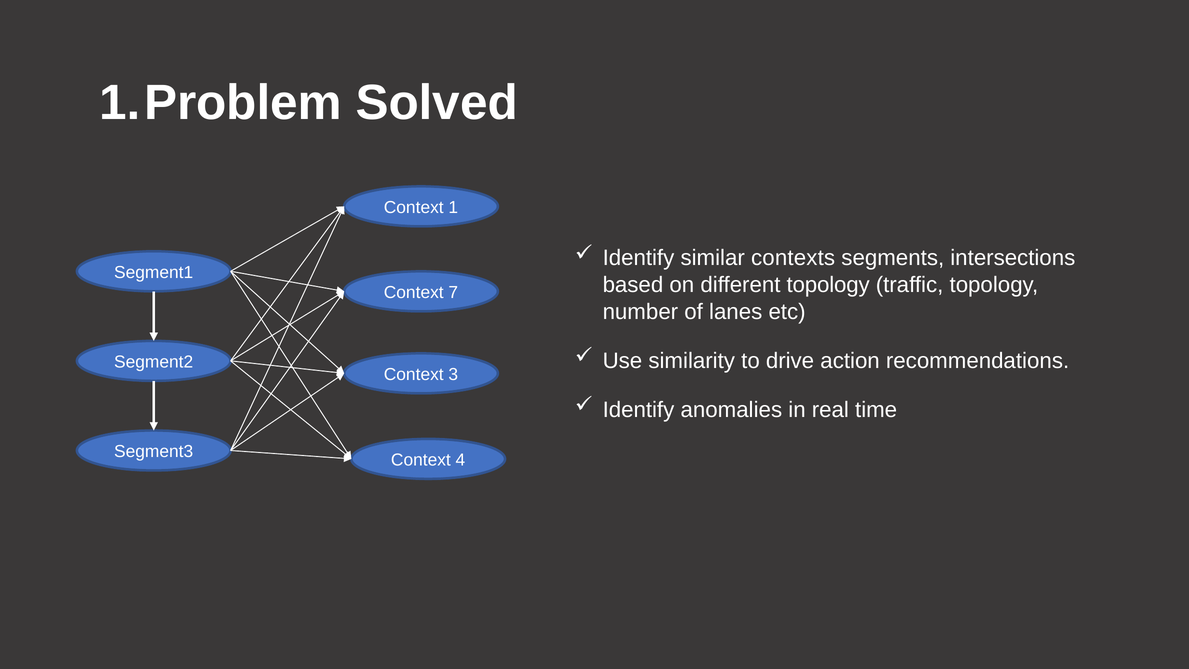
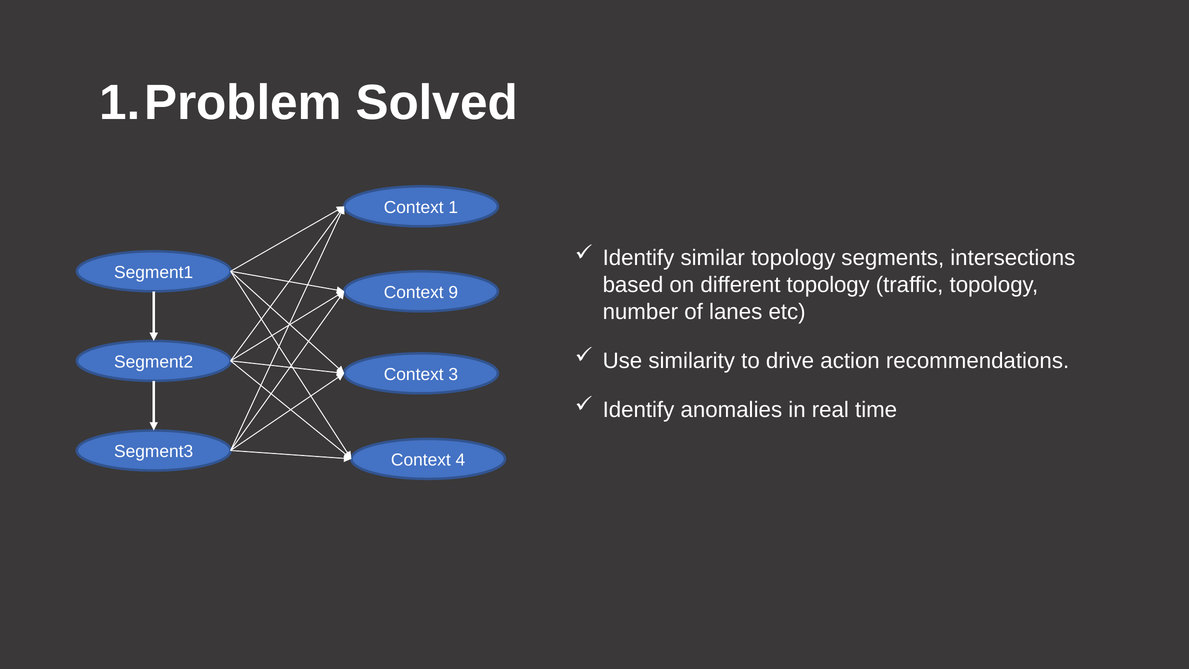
similar contexts: contexts -> topology
7: 7 -> 9
